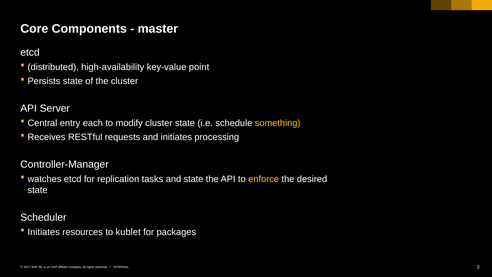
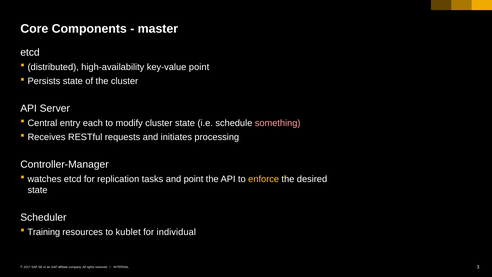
something colour: yellow -> pink
and state: state -> point
Initiates at (44, 232): Initiates -> Training
packages: packages -> individual
